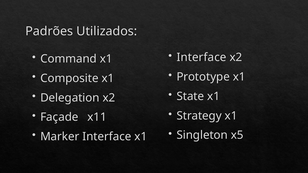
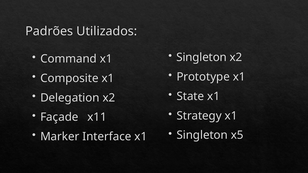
Interface at (201, 57): Interface -> Singleton
